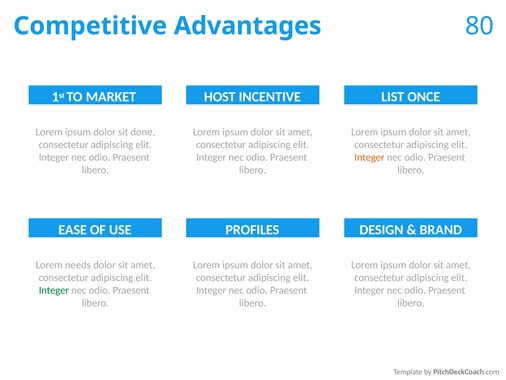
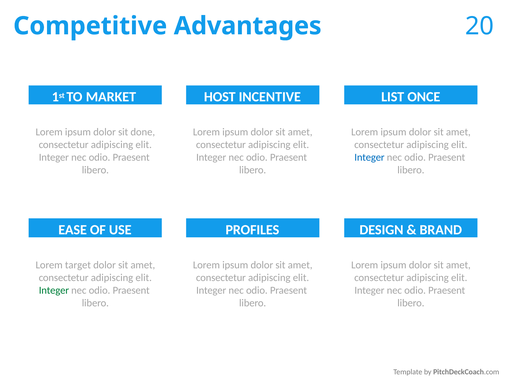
80: 80 -> 20
Integer at (369, 157) colour: orange -> blue
needs: needs -> target
